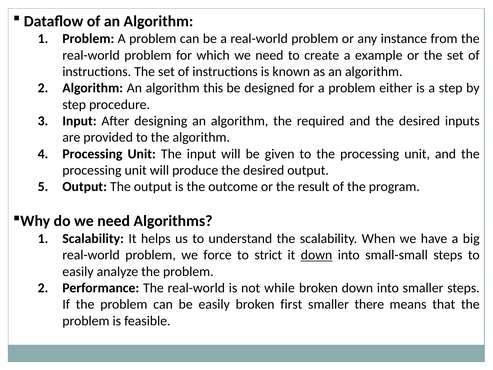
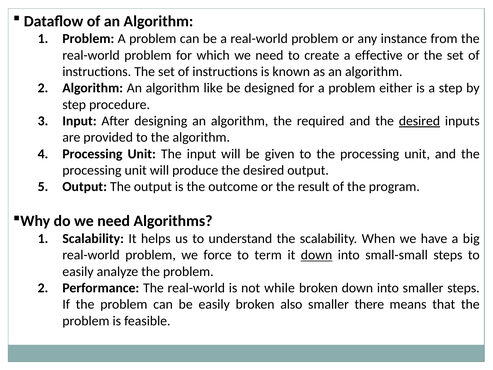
example: example -> effective
this: this -> like
desired at (419, 121) underline: none -> present
strict: strict -> term
first: first -> also
